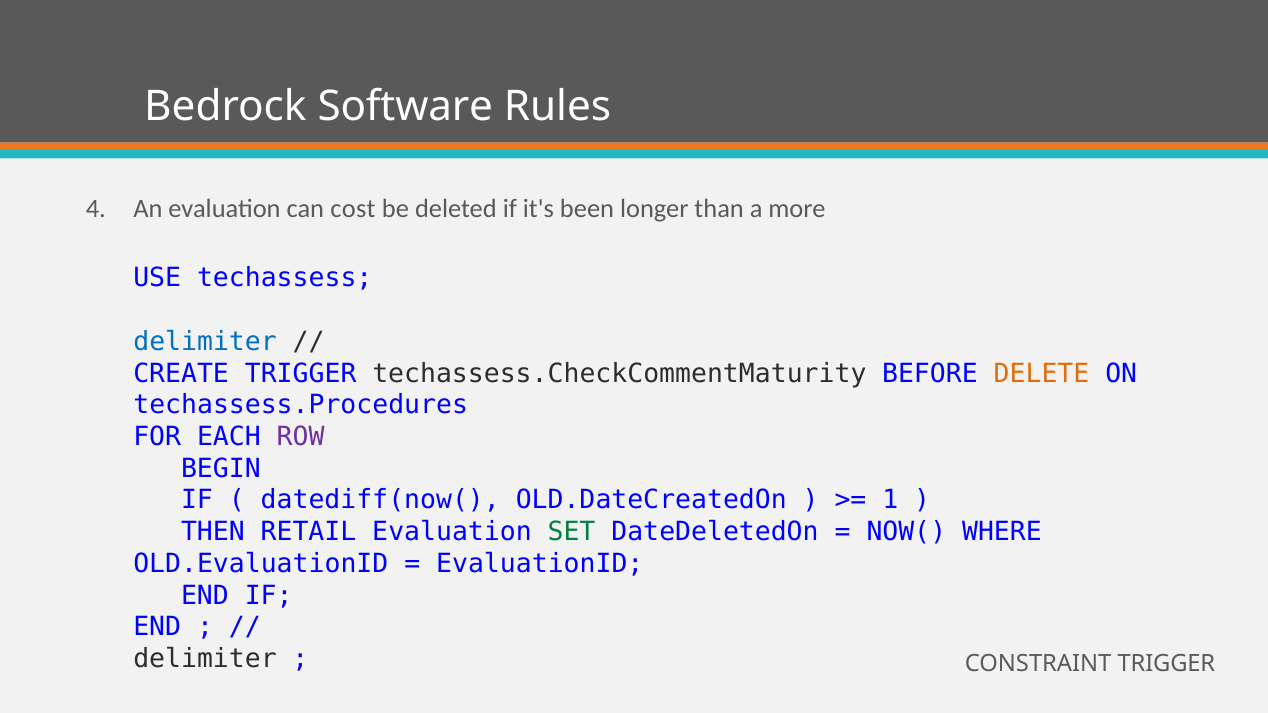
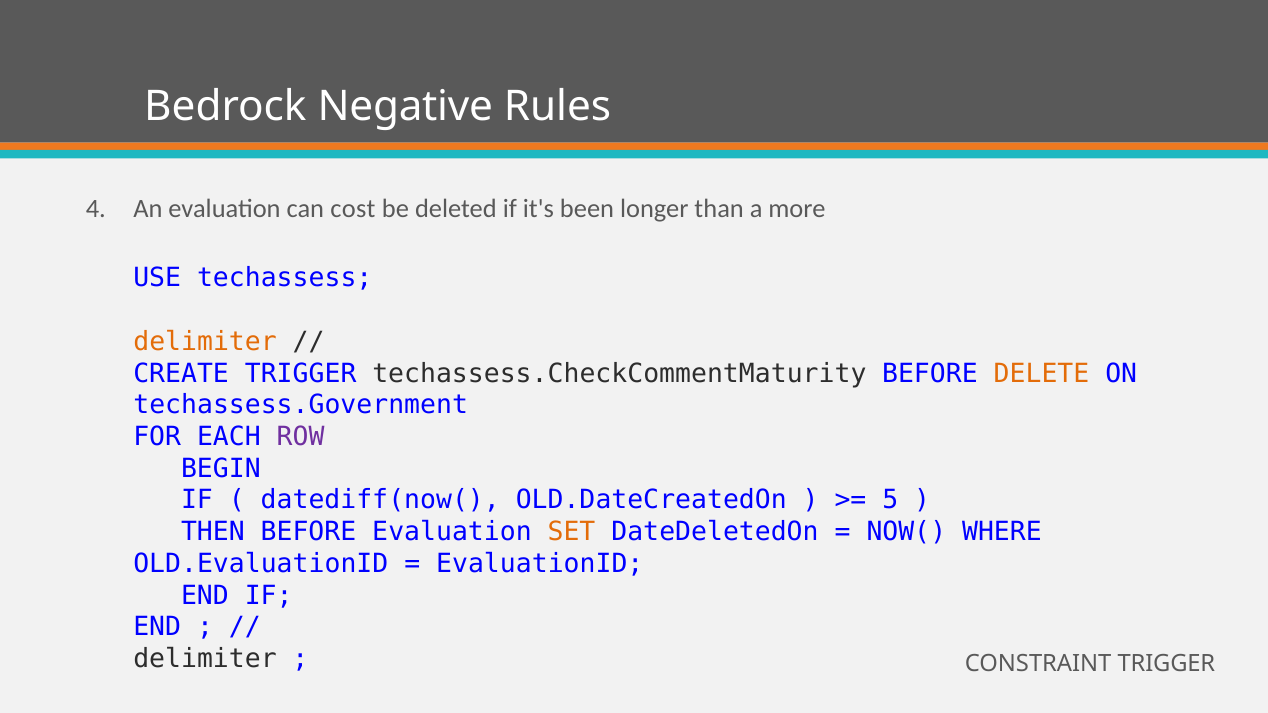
Software: Software -> Negative
delimiter at (205, 342) colour: blue -> orange
techassess.Procedures: techassess.Procedures -> techassess.Government
1: 1 -> 5
THEN RETAIL: RETAIL -> BEFORE
SET colour: green -> orange
